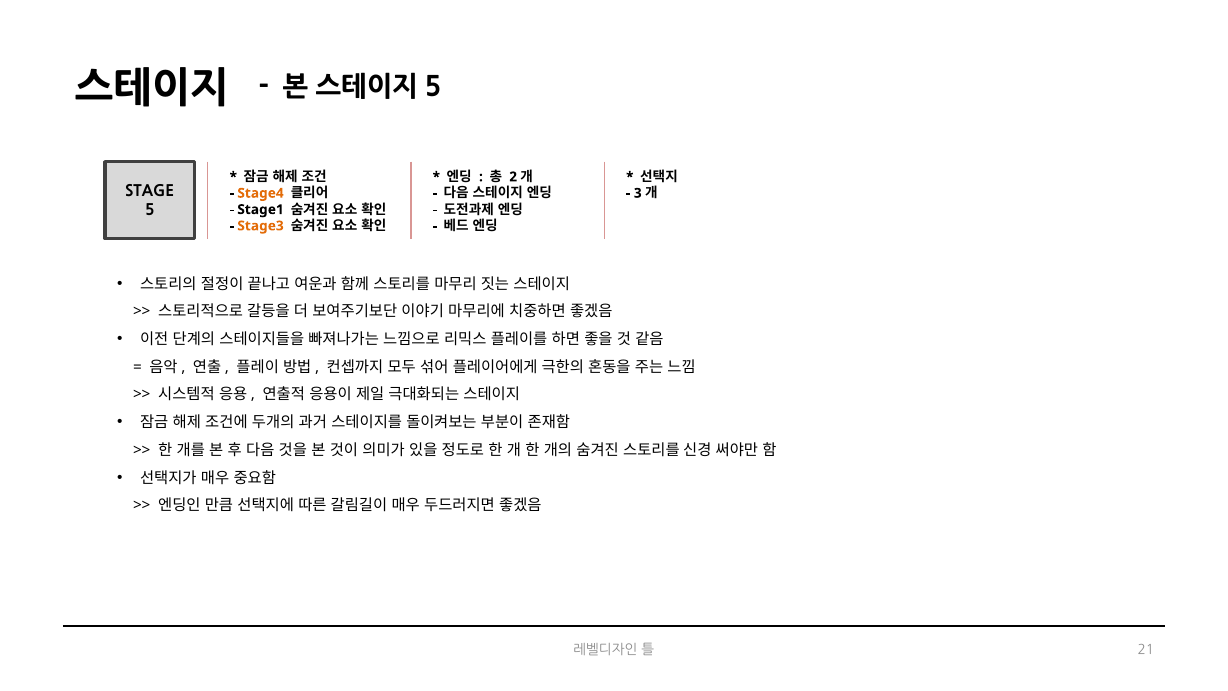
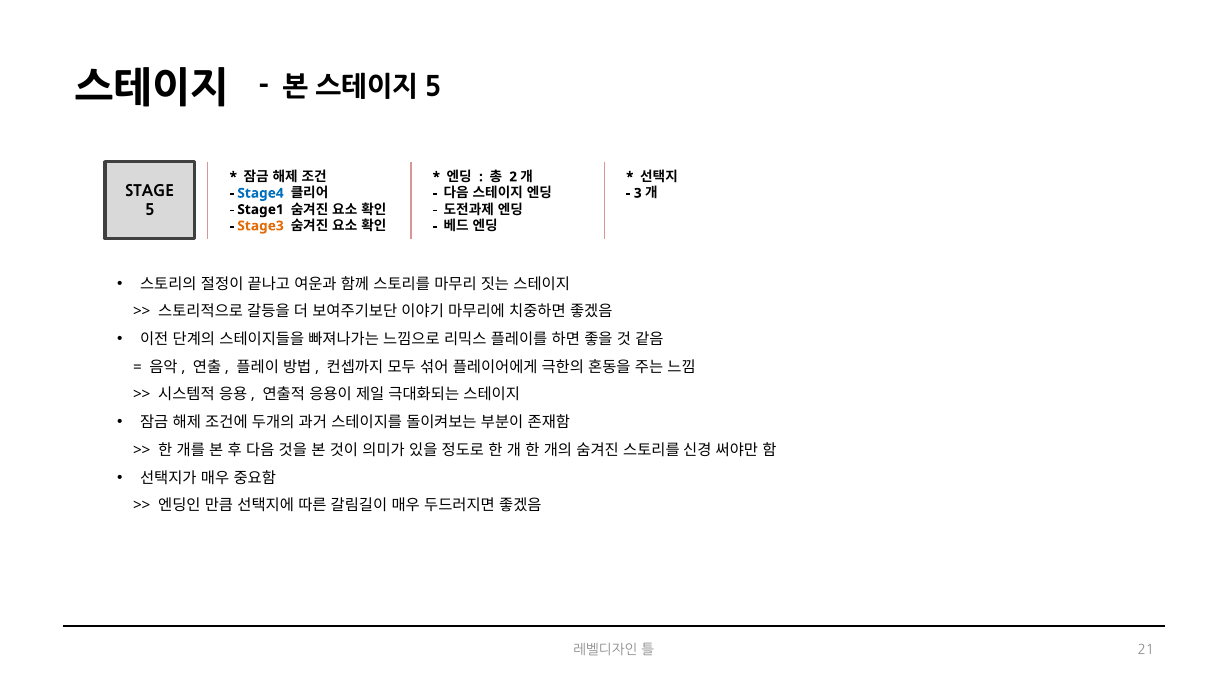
Stage4 colour: orange -> blue
